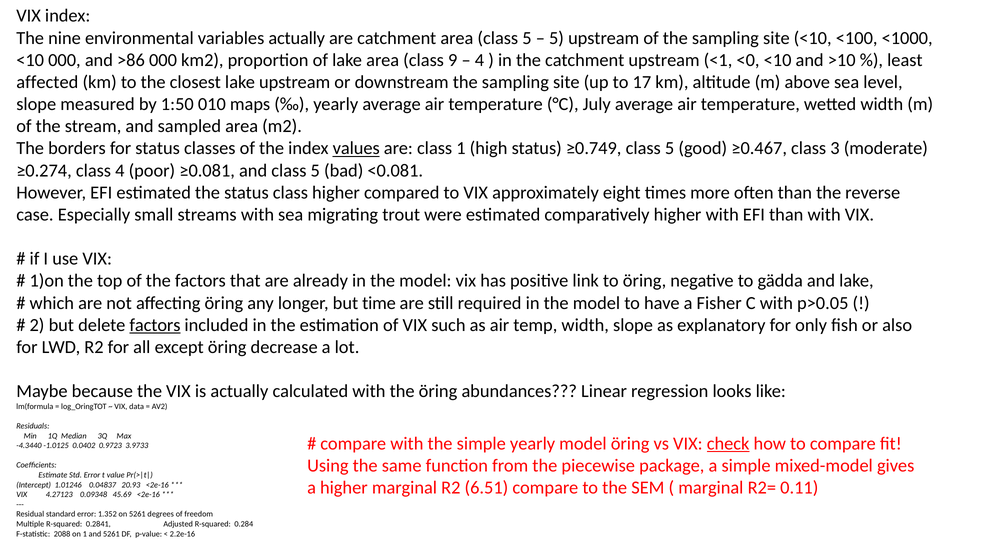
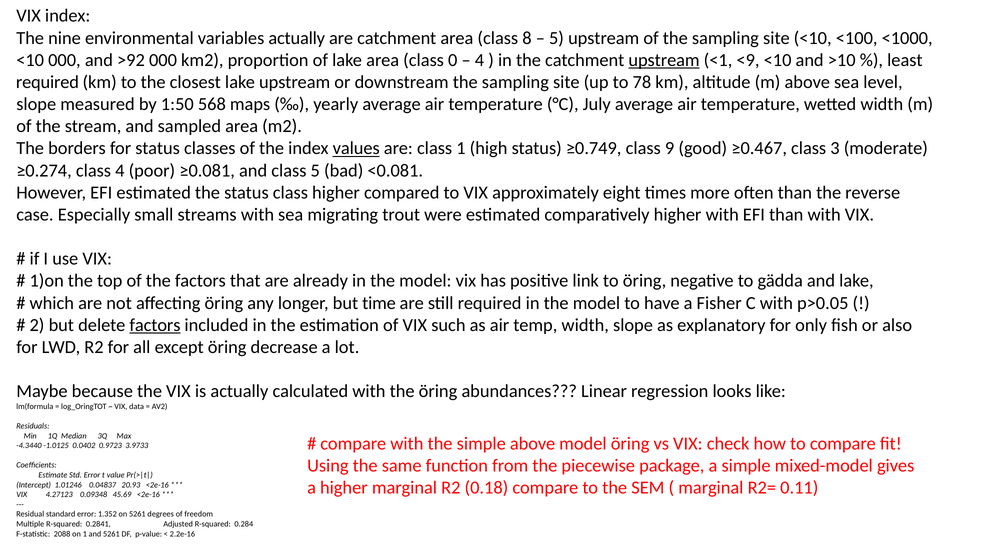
area class 5: 5 -> 8
>86: >86 -> >92
9: 9 -> 0
upstream at (664, 60) underline: none -> present
<0: <0 -> <9
affected at (47, 82): affected -> required
17: 17 -> 78
010: 010 -> 568
≥0.749 class 5: 5 -> 9
simple yearly: yearly -> above
check underline: present -> none
6.51: 6.51 -> 0.18
